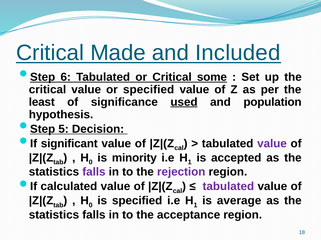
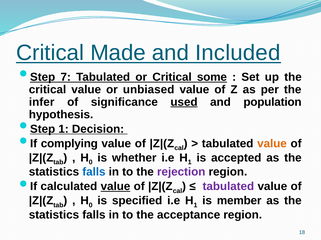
6: 6 -> 7
or specified: specified -> unbiased
least: least -> infer
Step 5: 5 -> 1
significant: significant -> complying
value at (272, 144) colour: purple -> orange
minority: minority -> whether
falls at (94, 172) colour: purple -> blue
value at (115, 187) underline: none -> present
average: average -> member
